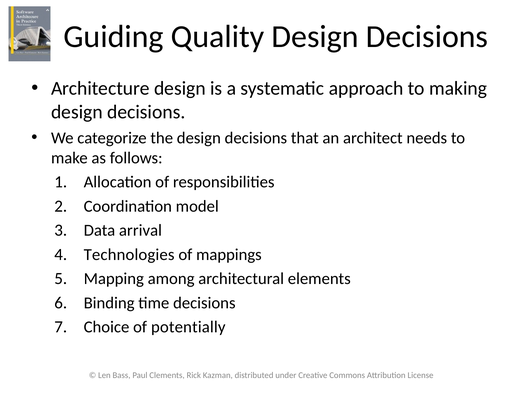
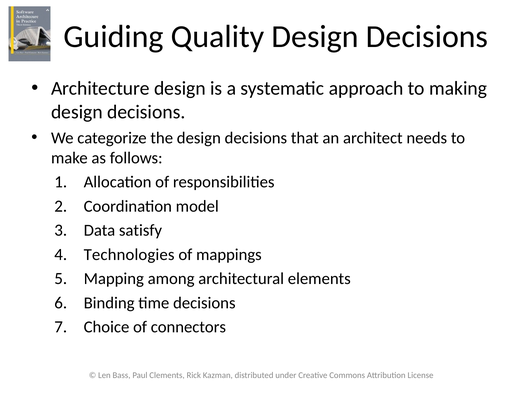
arrival: arrival -> satisfy
potentially: potentially -> connectors
